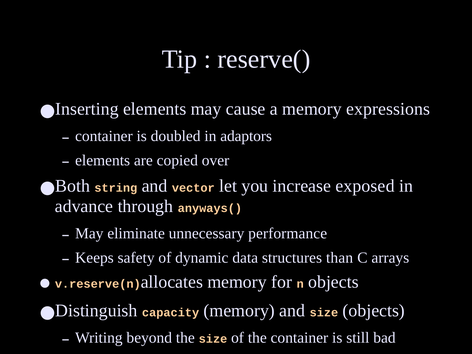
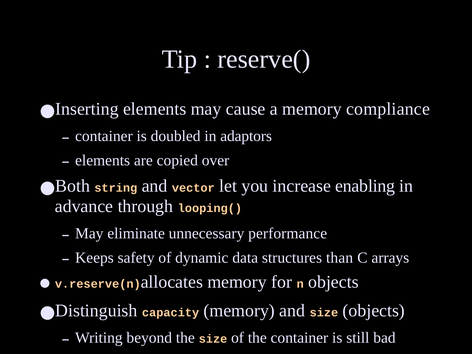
expressions: expressions -> compliance
exposed: exposed -> enabling
anyways(: anyways( -> looping(
